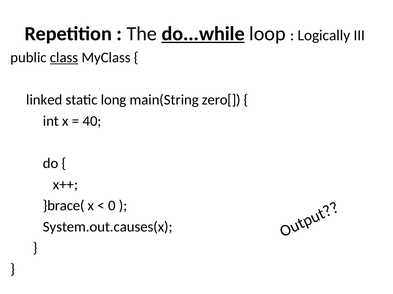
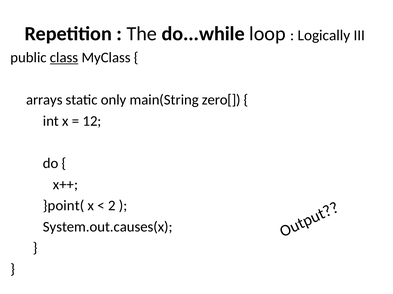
do...while underline: present -> none
linked: linked -> arrays
long: long -> only
40: 40 -> 12
}brace(: }brace( -> }point(
0: 0 -> 2
